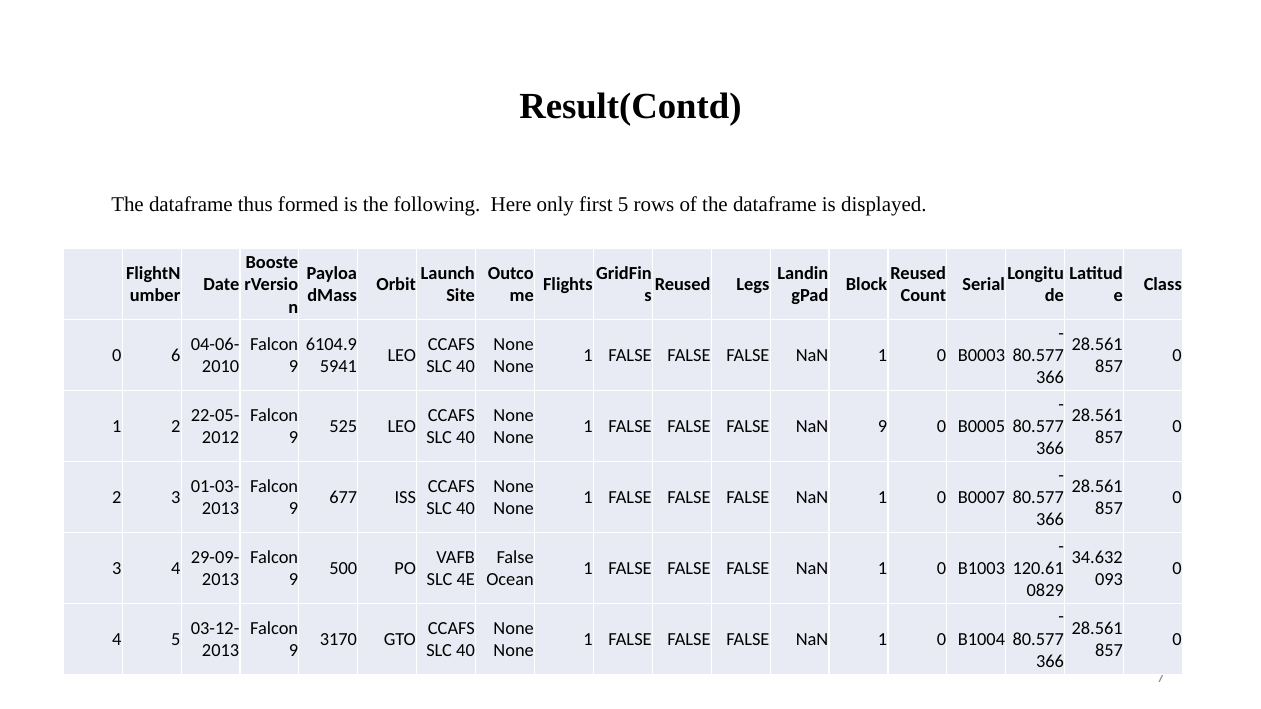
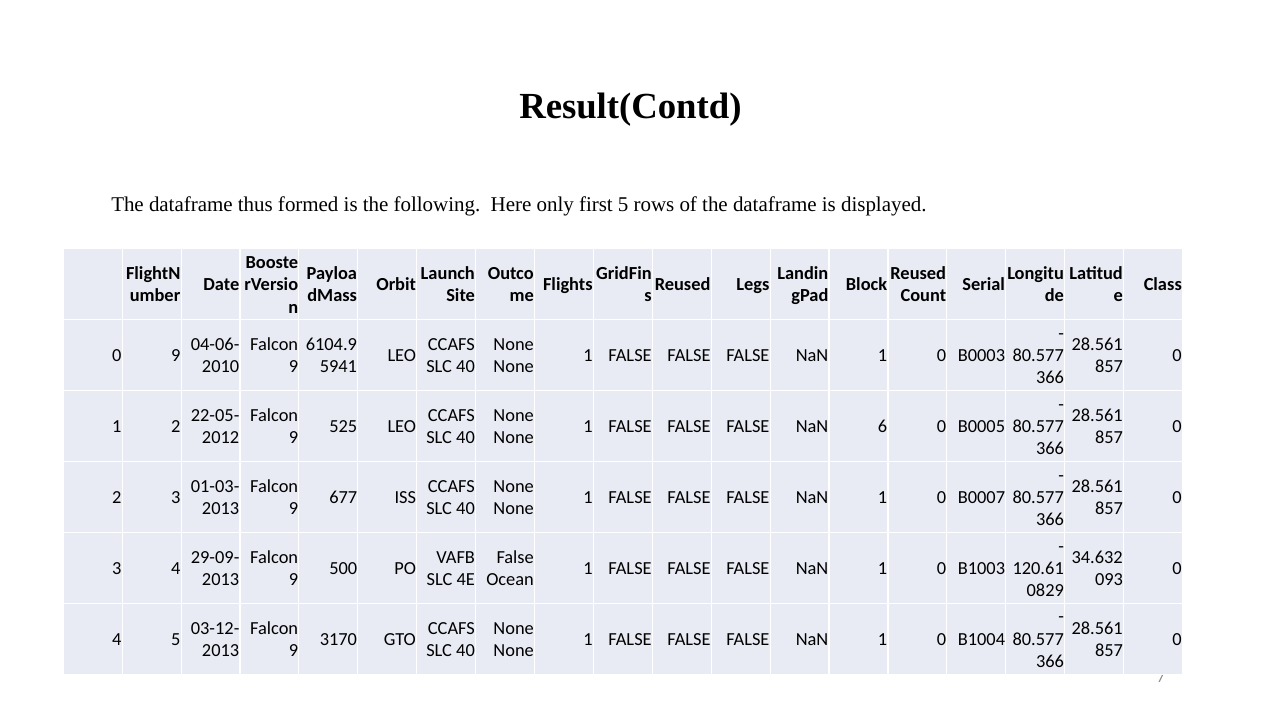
0 6: 6 -> 9
NaN 9: 9 -> 6
